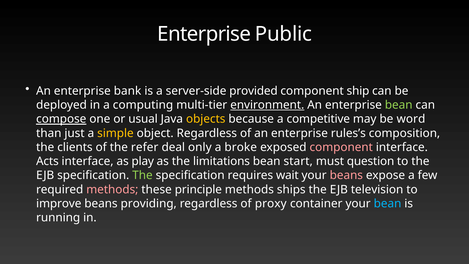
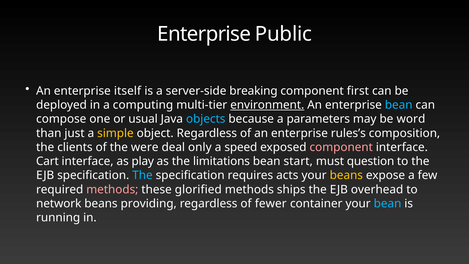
bank: bank -> itself
provided: provided -> breaking
ship: ship -> first
bean at (399, 105) colour: light green -> light blue
compose underline: present -> none
objects colour: yellow -> light blue
competitive: competitive -> parameters
refer: refer -> were
broke: broke -> speed
Acts: Acts -> Cart
The at (142, 175) colour: light green -> light blue
wait: wait -> acts
beans at (346, 175) colour: pink -> yellow
principle: principle -> glorified
television: television -> overhead
improve: improve -> network
proxy: proxy -> fewer
